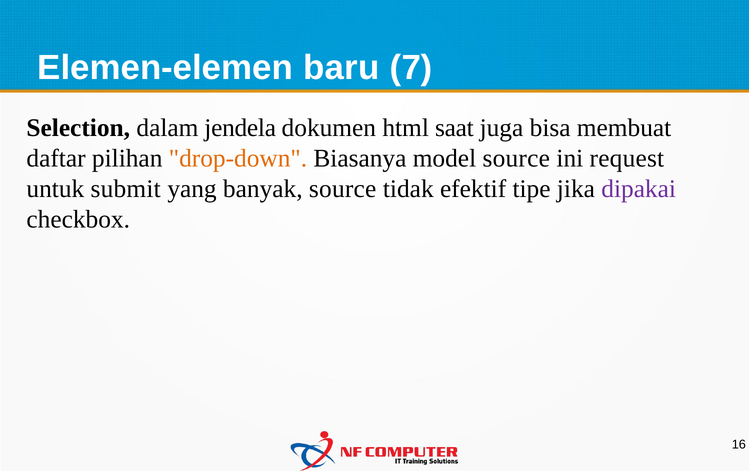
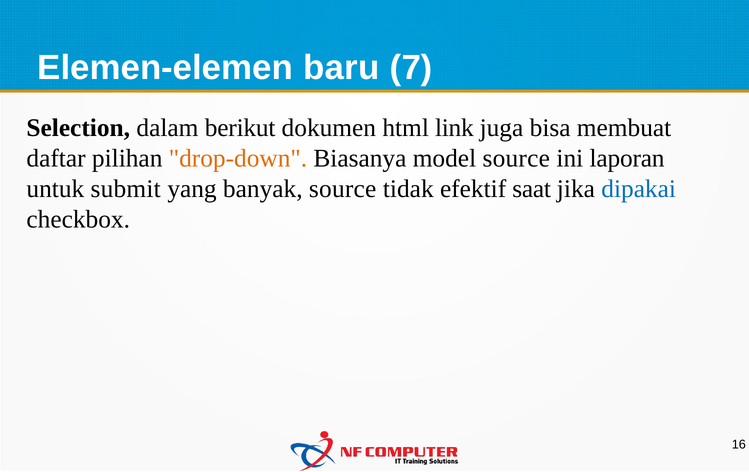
jendela: jendela -> berikut
saat: saat -> link
request: request -> laporan
tipe: tipe -> saat
dipakai colour: purple -> blue
